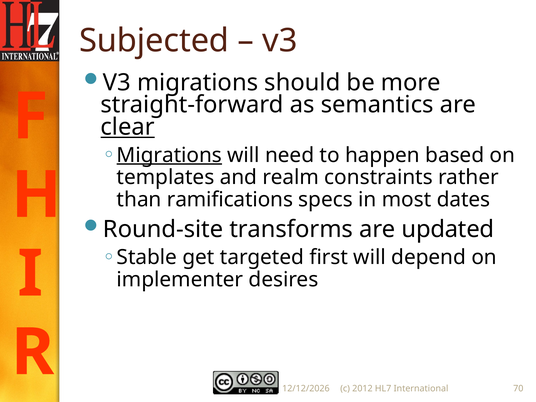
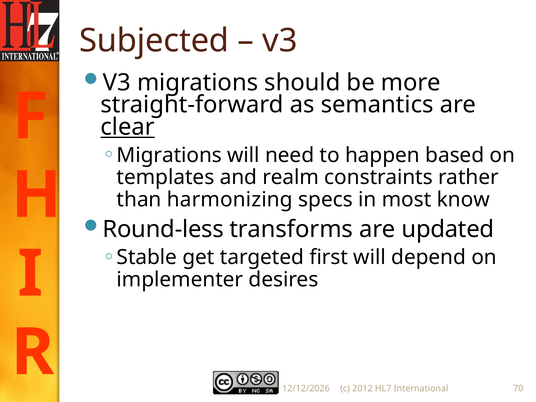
Migrations at (169, 155) underline: present -> none
ramifications: ramifications -> harmonizing
dates: dates -> know
Round-site: Round-site -> Round-less
